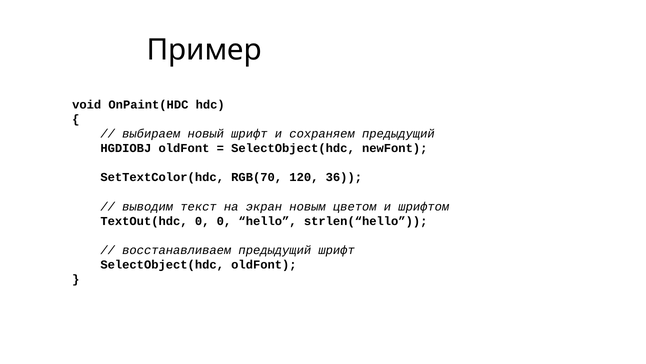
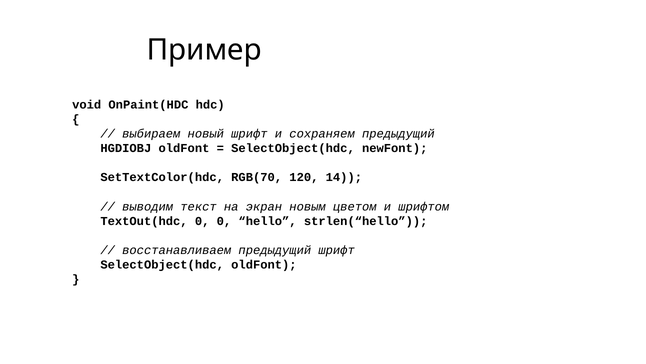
36: 36 -> 14
